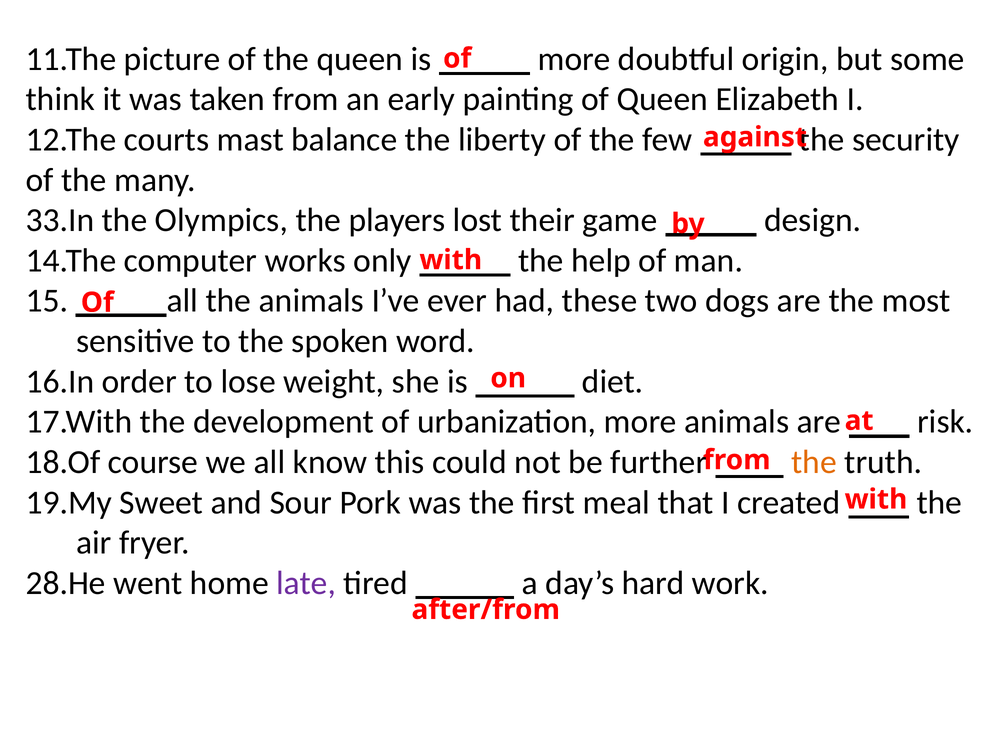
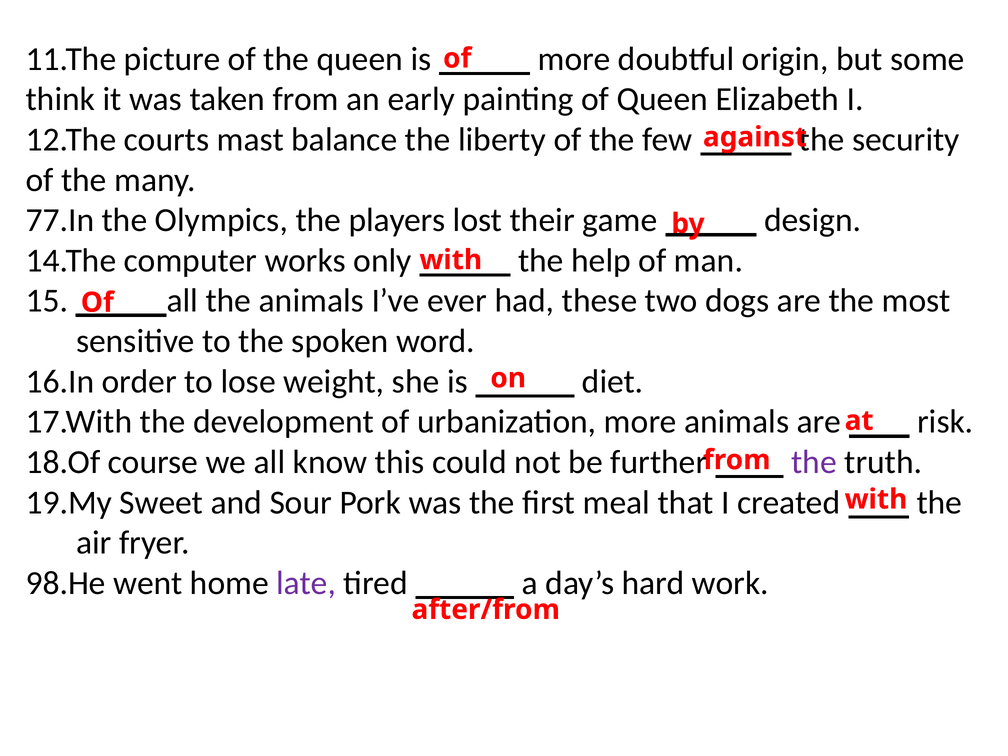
33.In: 33.In -> 77.In
the at (814, 462) colour: orange -> purple
28.He: 28.He -> 98.He
